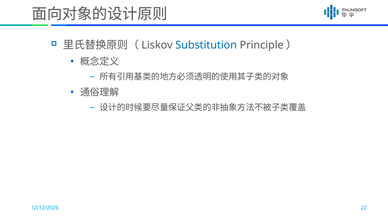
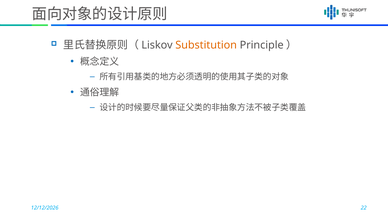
Substitution colour: blue -> orange
